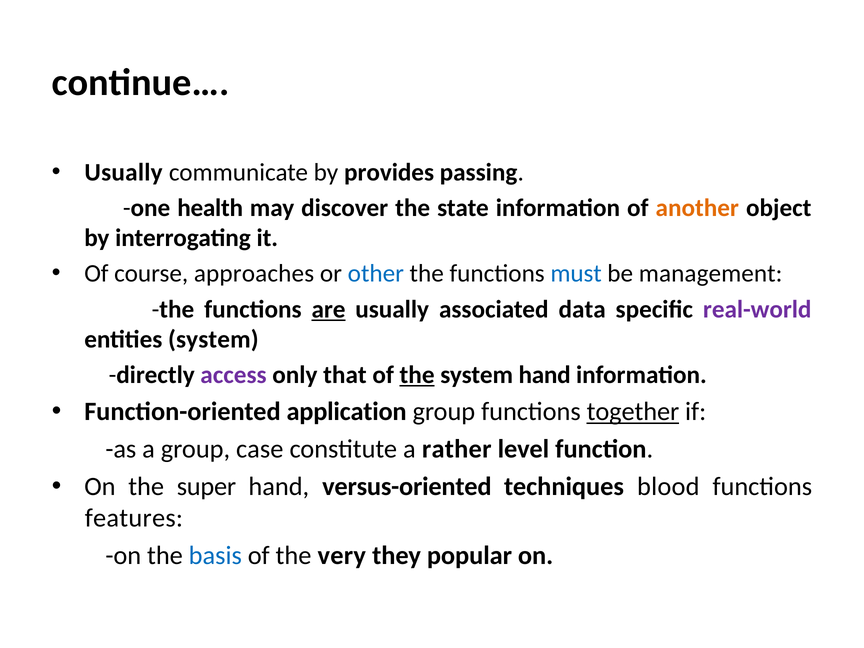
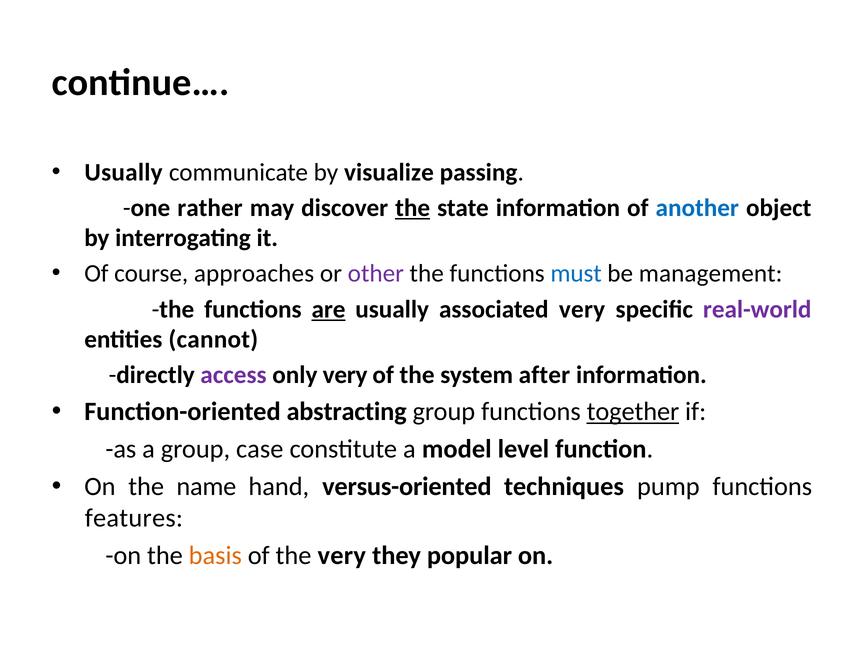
provides: provides -> visualize
health: health -> rather
the at (413, 208) underline: none -> present
another colour: orange -> blue
other colour: blue -> purple
associated data: data -> very
entities system: system -> cannot
only that: that -> very
the at (417, 375) underline: present -> none
system hand: hand -> after
application: application -> abstracting
rather: rather -> model
super: super -> name
blood: blood -> pump
basis colour: blue -> orange
